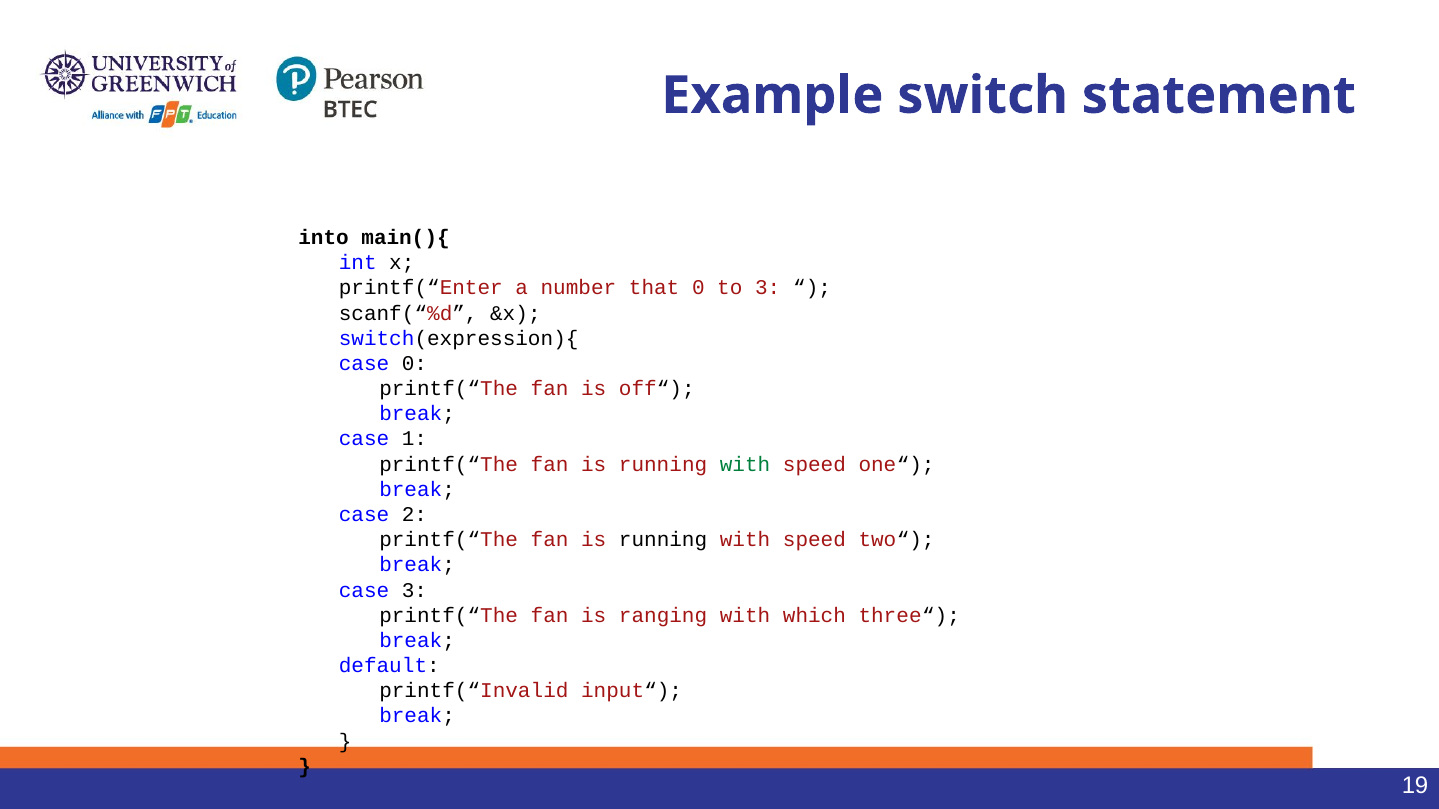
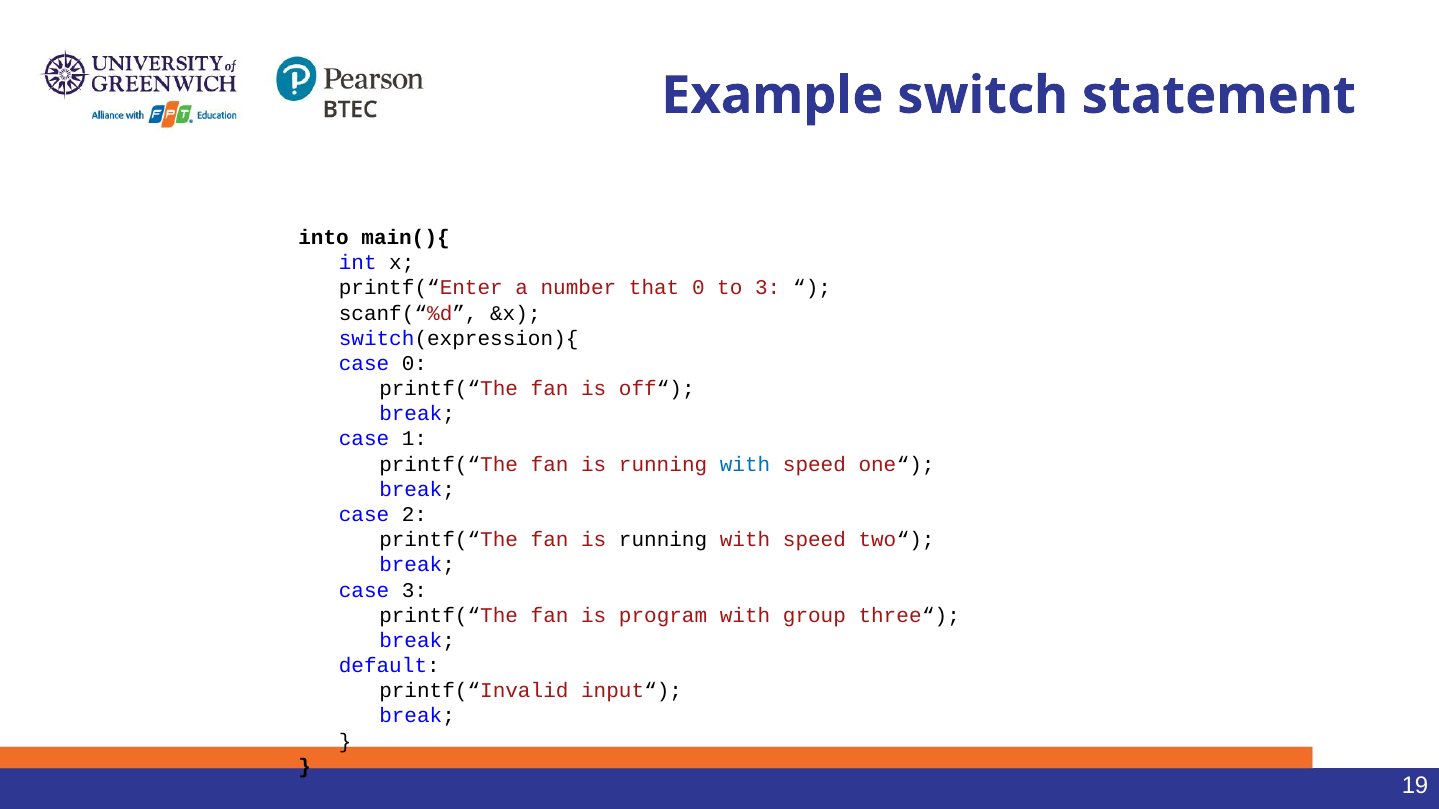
with at (745, 464) colour: green -> blue
ranging: ranging -> program
which: which -> group
